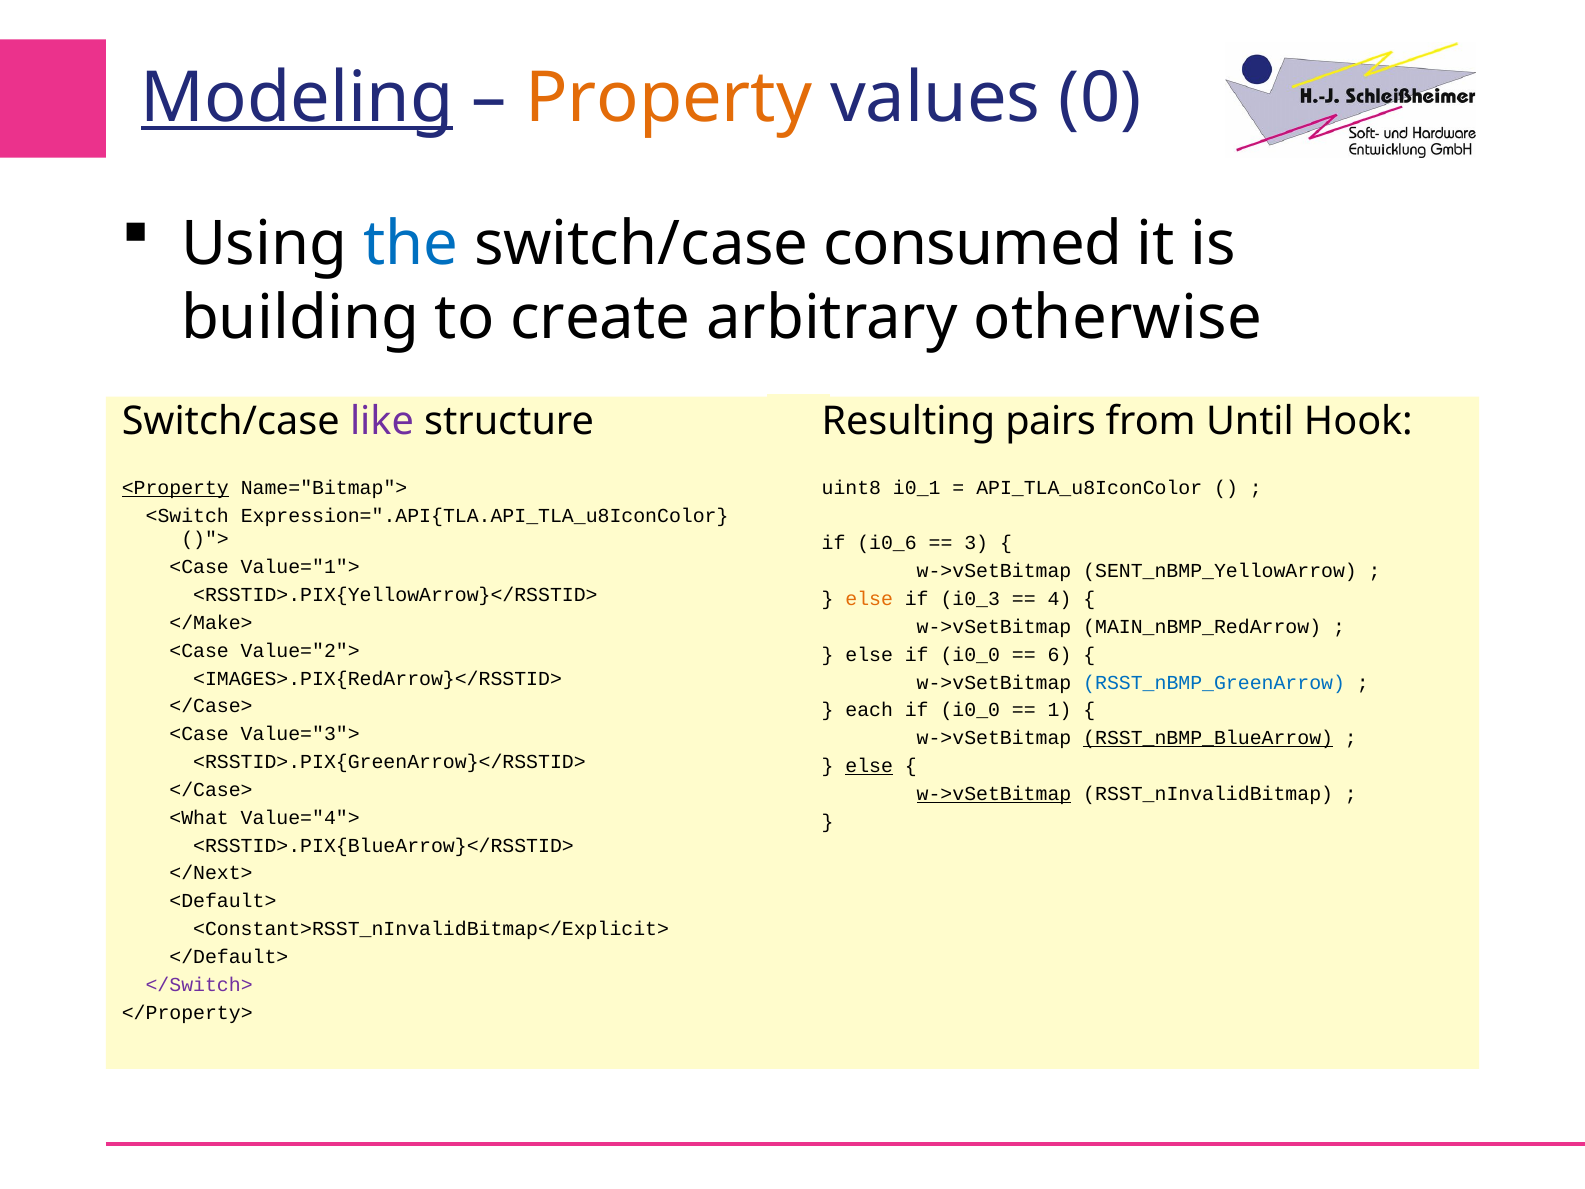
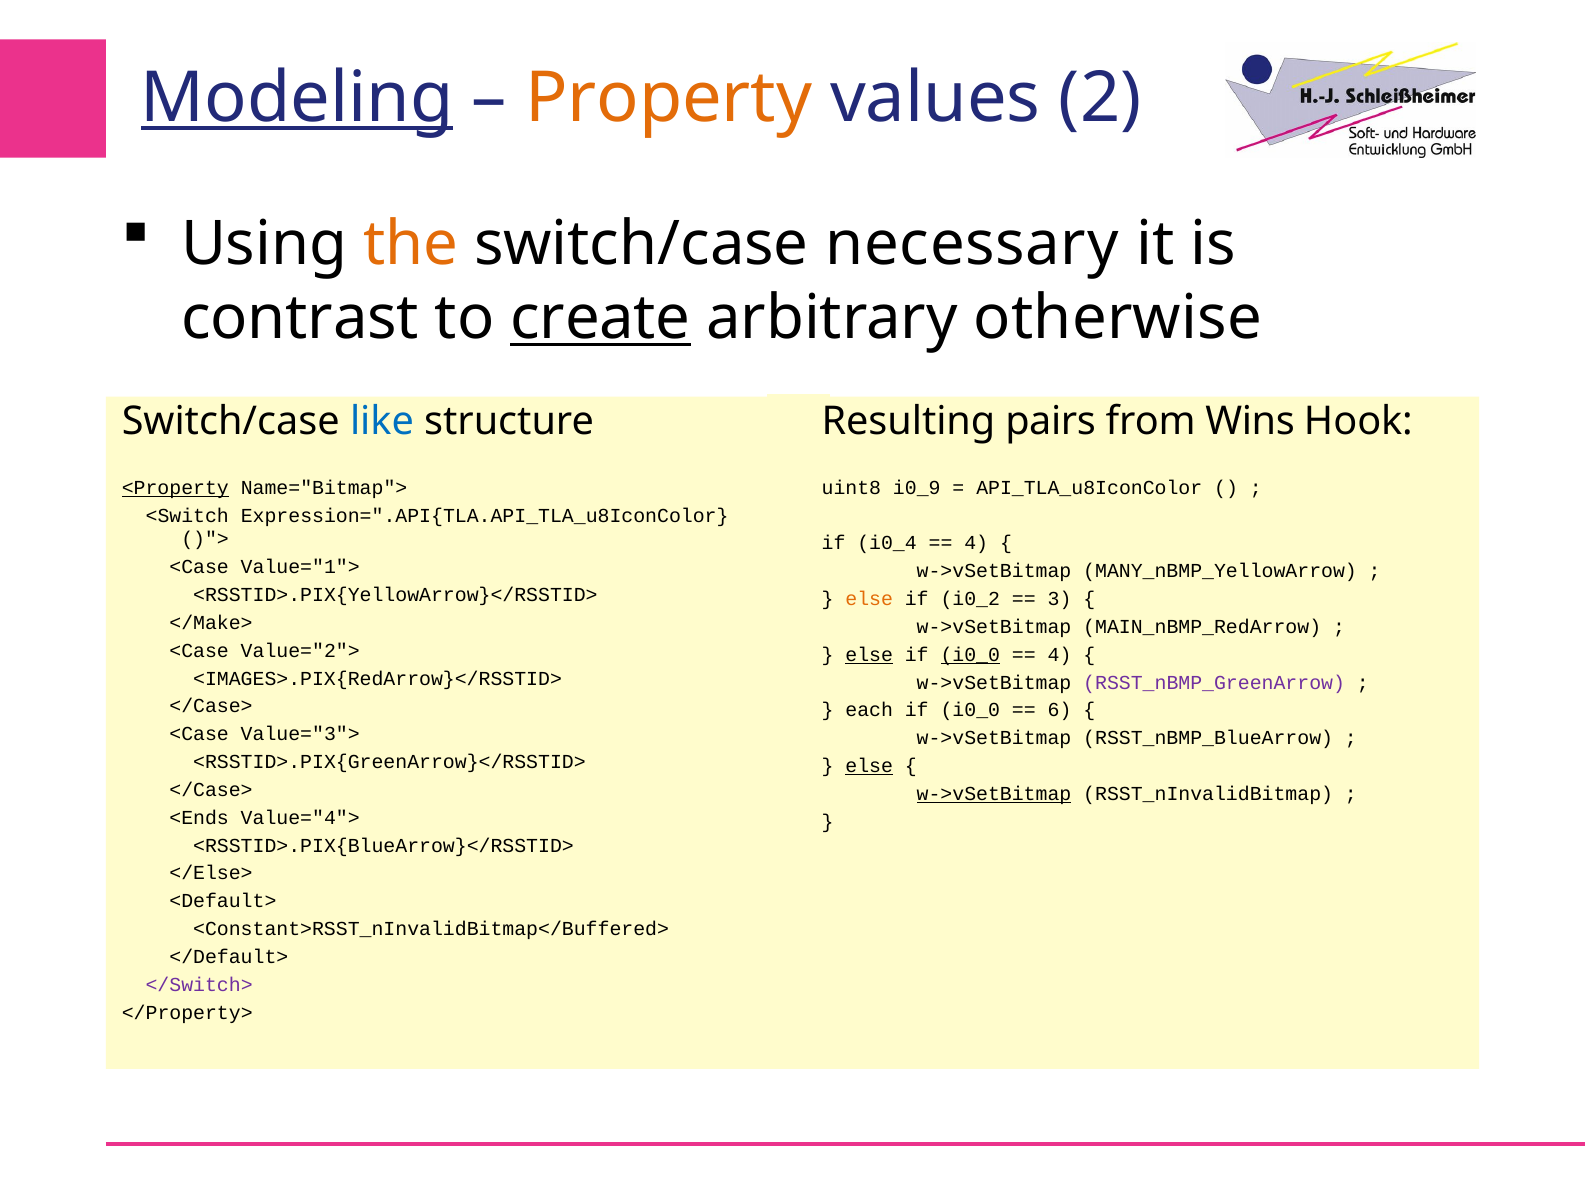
0: 0 -> 2
the colour: blue -> orange
consumed: consumed -> necessary
building: building -> contrast
create underline: none -> present
like colour: purple -> blue
Until: Until -> Wins
i0_1: i0_1 -> i0_9
i0_6: i0_6 -> i0_4
3 at (976, 543): 3 -> 4
SENT_nBMP_YellowArrow: SENT_nBMP_YellowArrow -> MANY_nBMP_YellowArrow
i0_3: i0_3 -> i0_2
4: 4 -> 3
else at (869, 655) underline: none -> present
i0_0 at (970, 655) underline: none -> present
6 at (1060, 655): 6 -> 4
RSST_nBMP_GreenArrow colour: blue -> purple
1: 1 -> 6
RSST_nBMP_BlueArrow underline: present -> none
<What: <What -> <Ends
</Next>: </Next> -> </Else>
<Constant>RSST_nInvalidBitmap</Explicit>: <Constant>RSST_nInvalidBitmap</Explicit> -> <Constant>RSST_nInvalidBitmap</Buffered>
